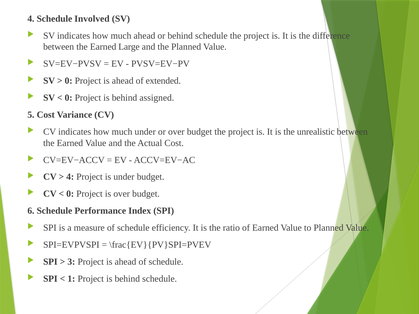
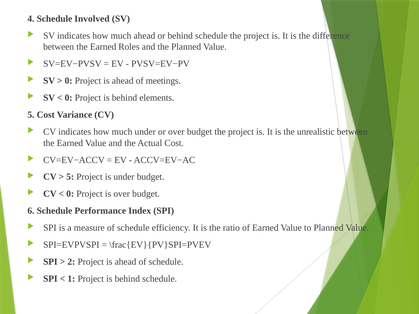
Large: Large -> Roles
extended: extended -> meetings
assigned: assigned -> elements
4 at (70, 177): 4 -> 5
3: 3 -> 2
